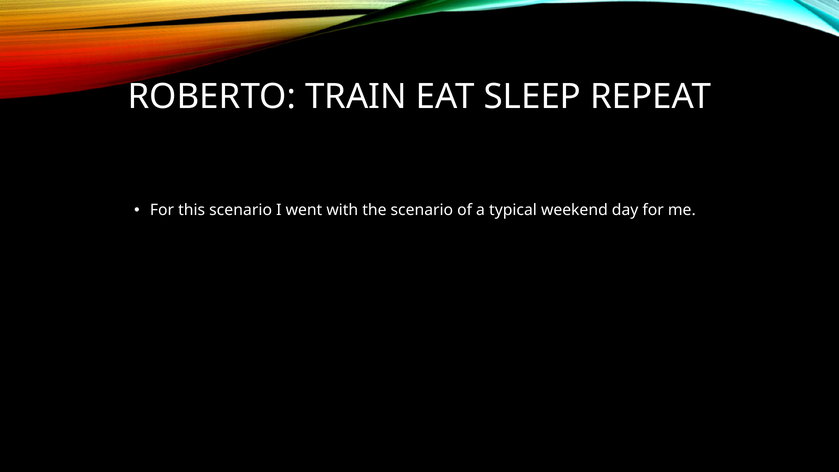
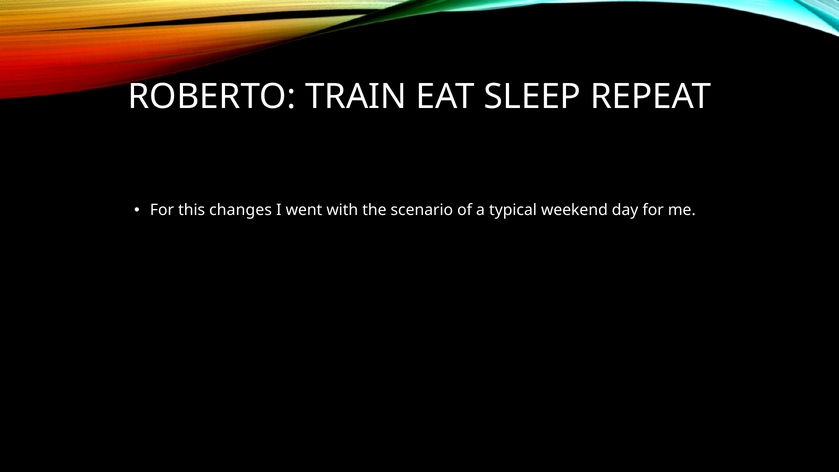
this scenario: scenario -> changes
